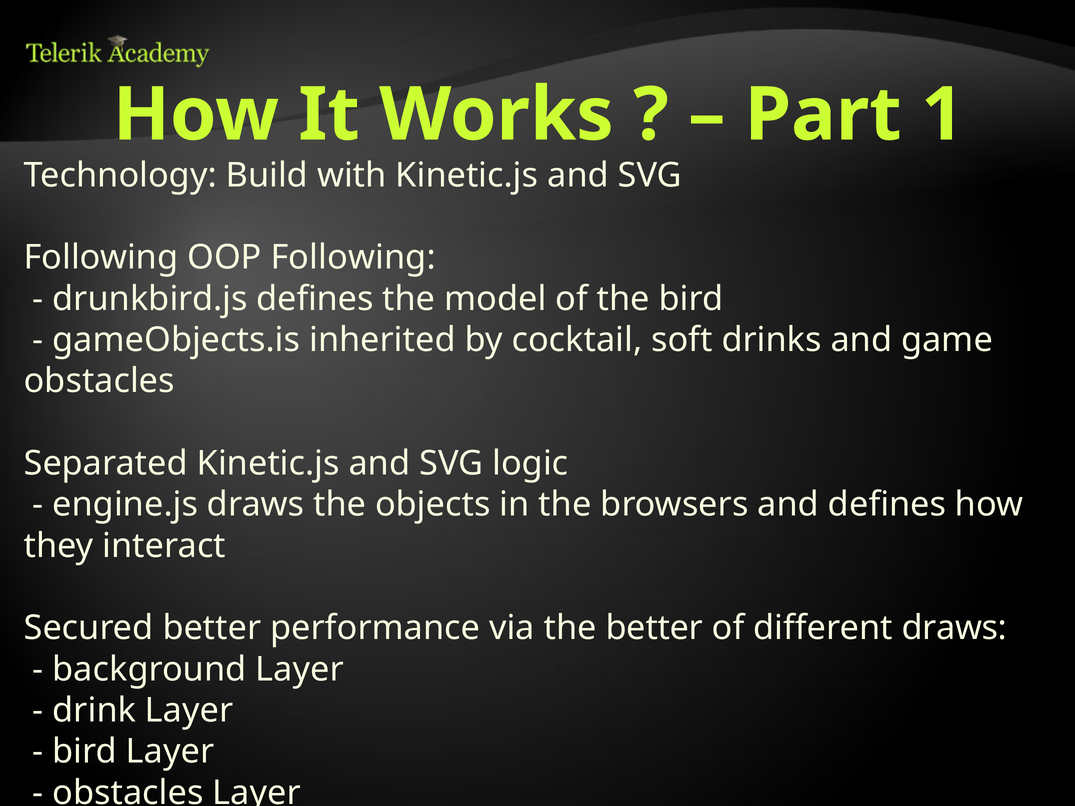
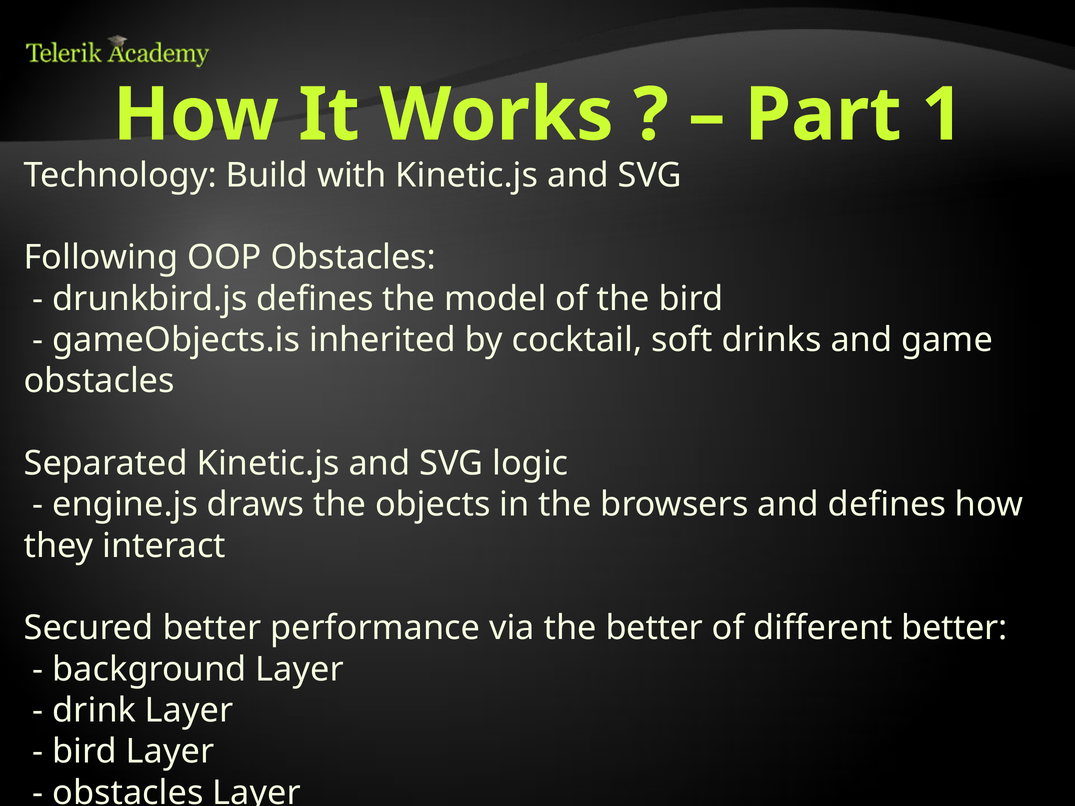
OOP Following: Following -> Obstacles
different draws: draws -> better
